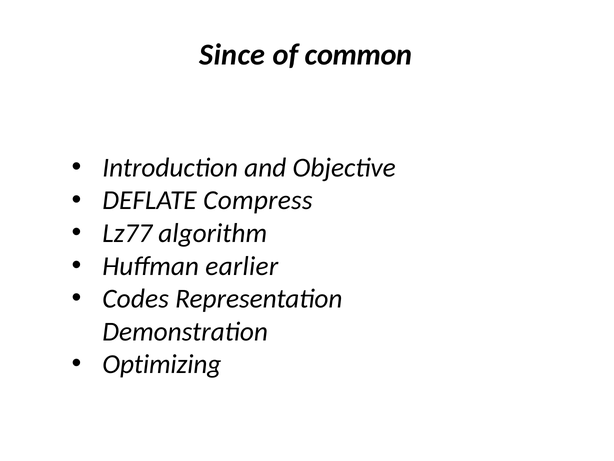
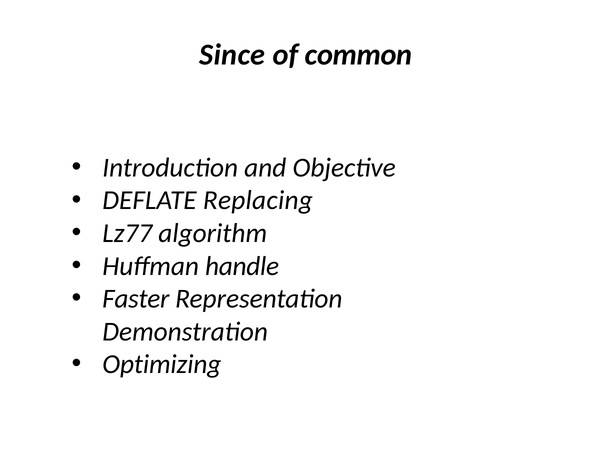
Compress: Compress -> Replacing
earlier: earlier -> handle
Codes: Codes -> Faster
